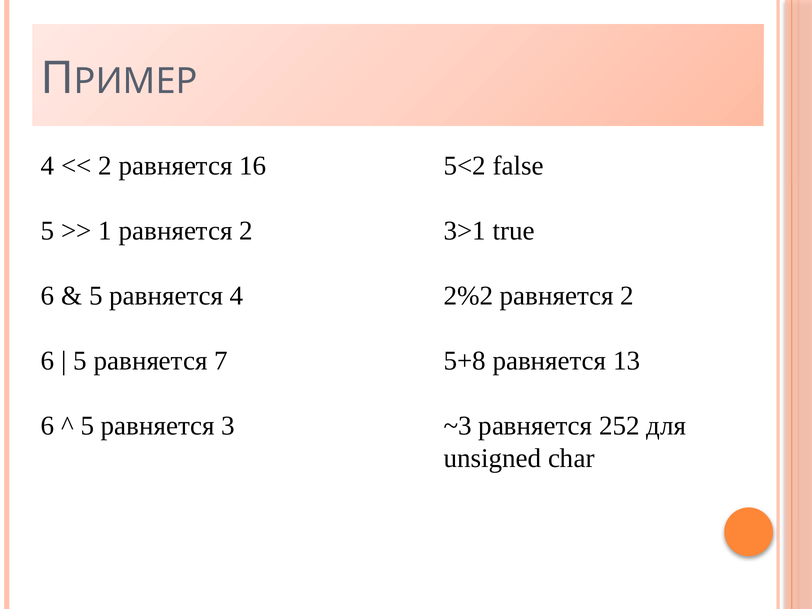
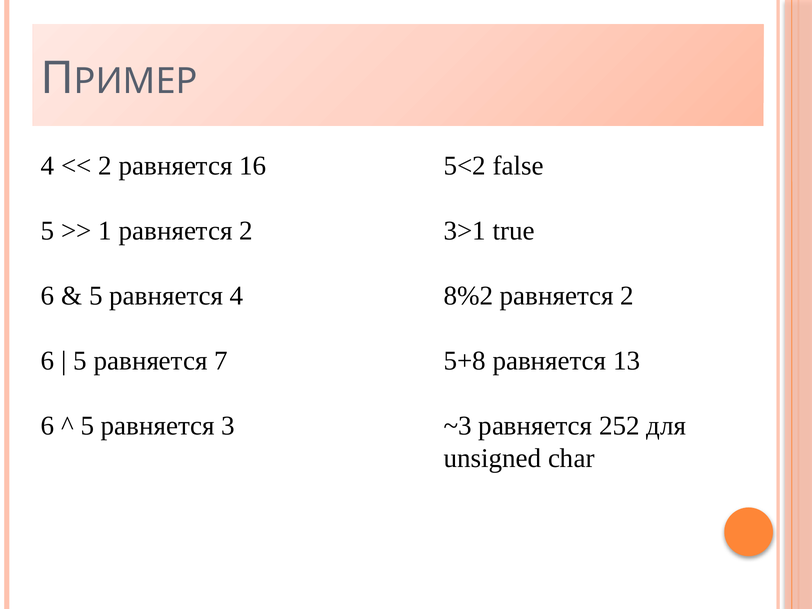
2%2: 2%2 -> 8%2
